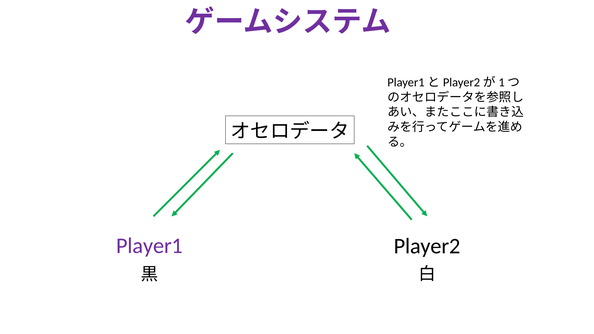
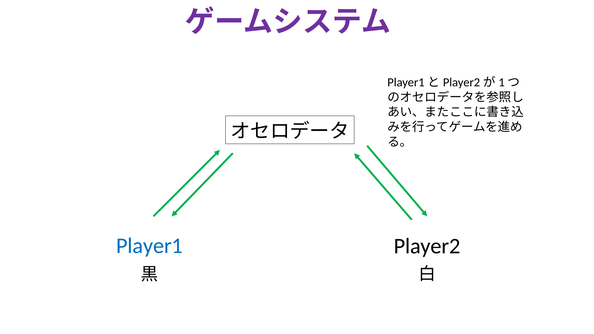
Player1 colour: purple -> blue
